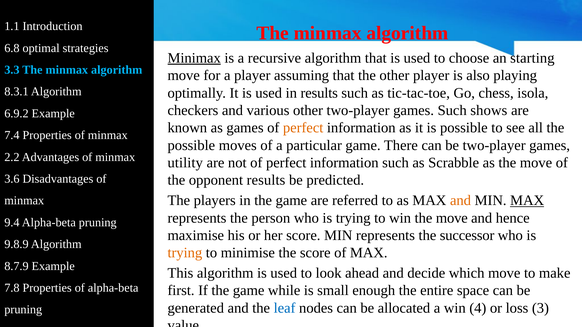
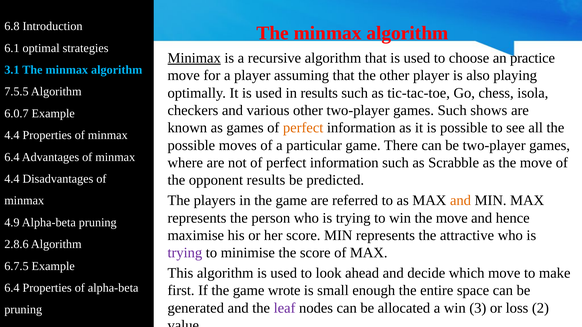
1.1: 1.1 -> 6.8
6.8: 6.8 -> 6.1
starting: starting -> practice
3.3: 3.3 -> 3.1
8.3.1: 8.3.1 -> 7.5.5
6.9.2: 6.9.2 -> 6.0.7
7.4 at (12, 135): 7.4 -> 4.4
2.2 at (12, 157): 2.2 -> 6.4
utility: utility -> where
3.6 at (12, 179): 3.6 -> 4.4
MAX at (527, 201) underline: present -> none
9.4: 9.4 -> 4.9
successor: successor -> attractive
9.8.9: 9.8.9 -> 2.8.6
trying at (185, 253) colour: orange -> purple
8.7.9: 8.7.9 -> 6.7.5
7.8 at (12, 288): 7.8 -> 6.4
while: while -> wrote
leaf colour: blue -> purple
4: 4 -> 3
3: 3 -> 2
